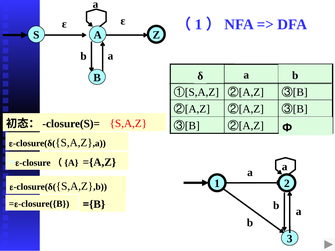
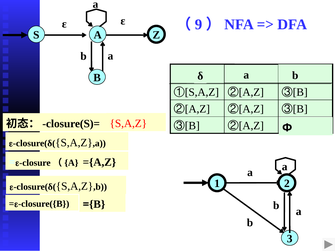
1 at (199, 25): 1 -> 9
